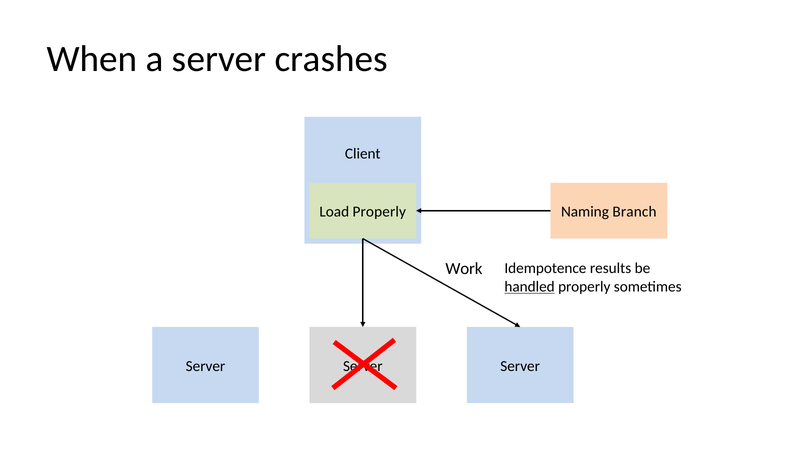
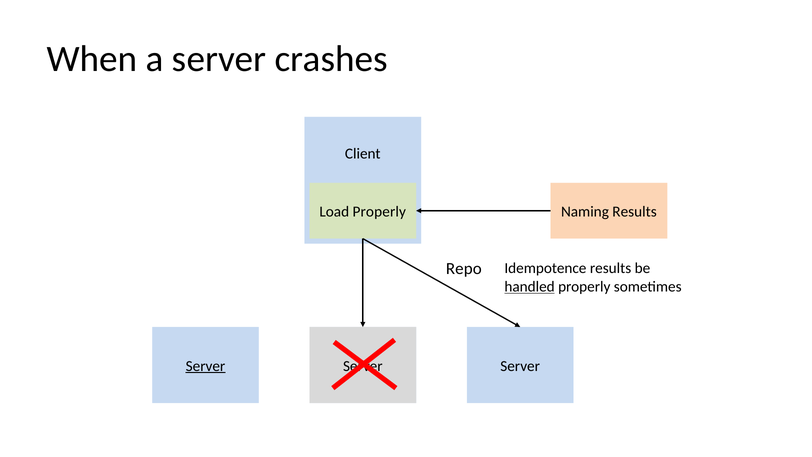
Naming Branch: Branch -> Results
Work: Work -> Repo
Server at (206, 366) underline: none -> present
